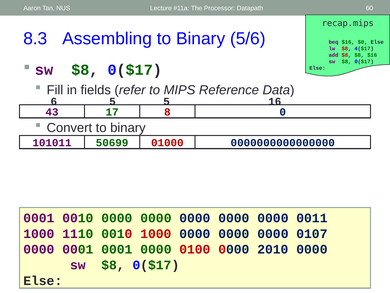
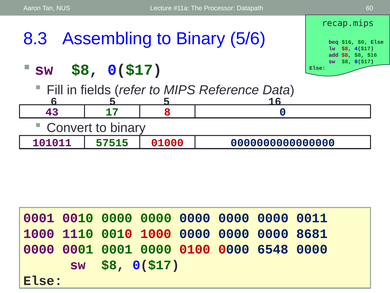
50699: 50699 -> 57515
0107: 0107 -> 8681
2010: 2010 -> 6548
